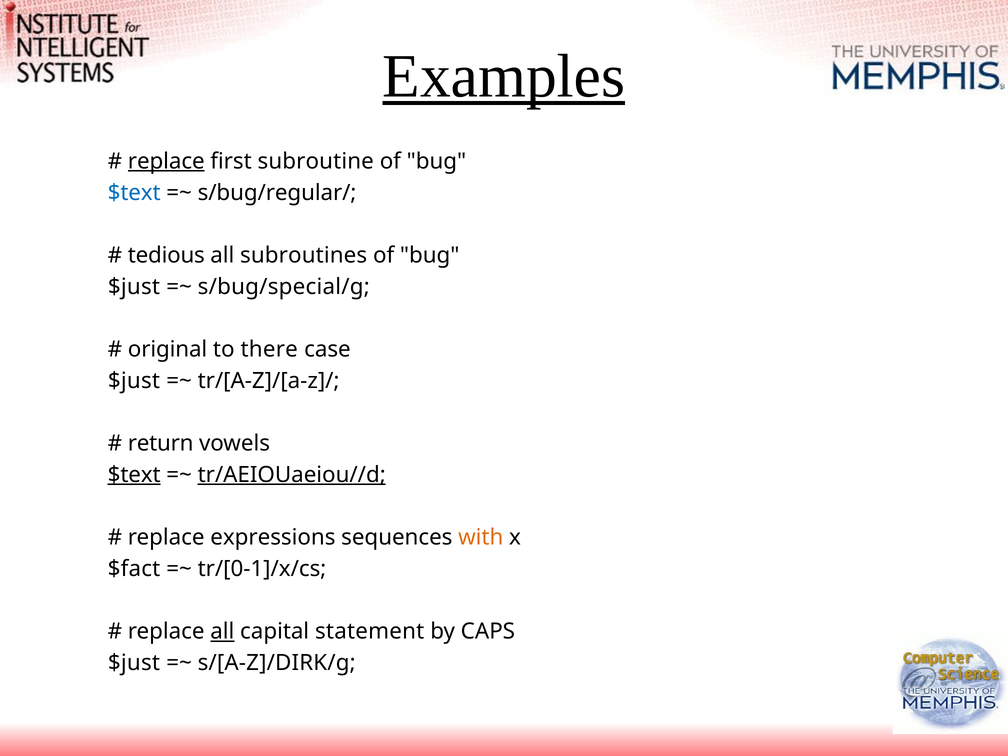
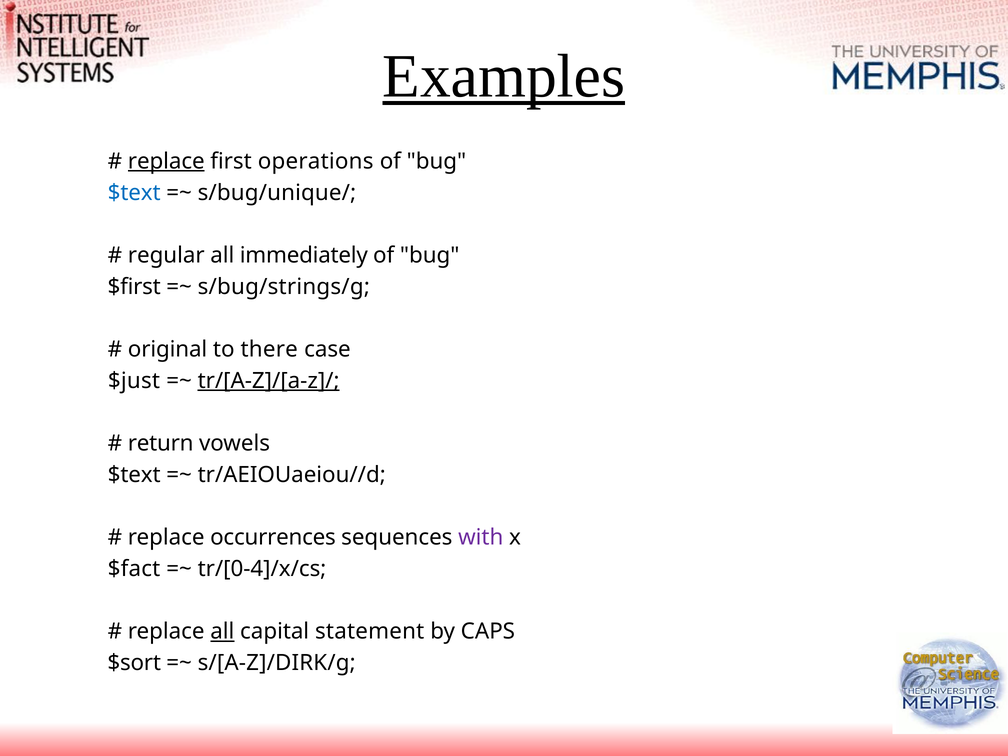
subroutine: subroutine -> operations
s/bug/regular/: s/bug/regular/ -> s/bug/unique/
tedious: tedious -> regular
subroutines: subroutines -> immediately
$just at (134, 287): $just -> $first
s/bug/special/g: s/bug/special/g -> s/bug/strings/g
tr/[A-Z]/[a-z]/ underline: none -> present
$text at (134, 475) underline: present -> none
tr/AEIOUaeiou//d underline: present -> none
expressions: expressions -> occurrences
with colour: orange -> purple
tr/[0-1]/x/cs: tr/[0-1]/x/cs -> tr/[0-4]/x/cs
$just at (134, 663): $just -> $sort
